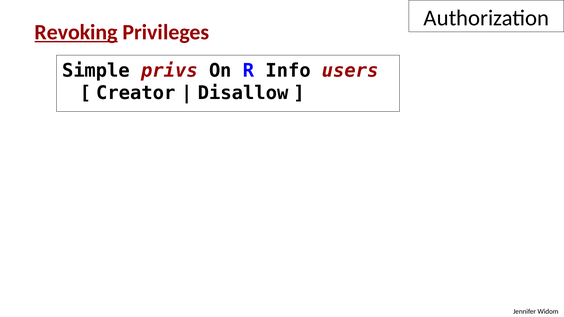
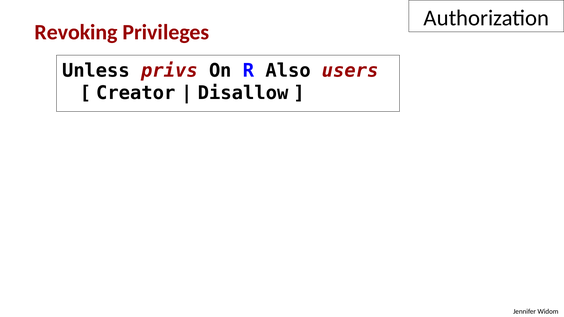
Revoking underline: present -> none
Simple: Simple -> Unless
Info: Info -> Also
